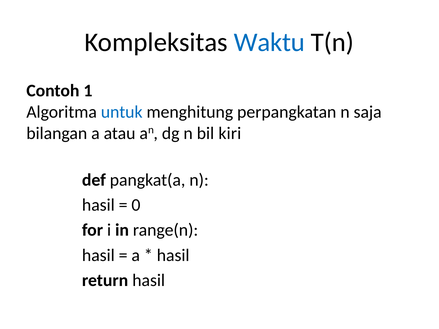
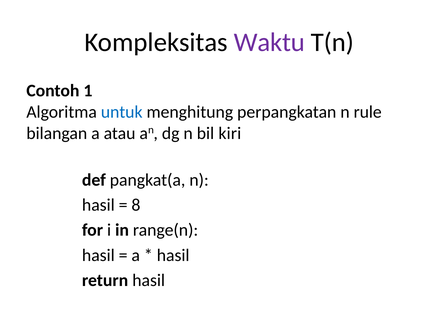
Waktu colour: blue -> purple
saja: saja -> rule
0: 0 -> 8
